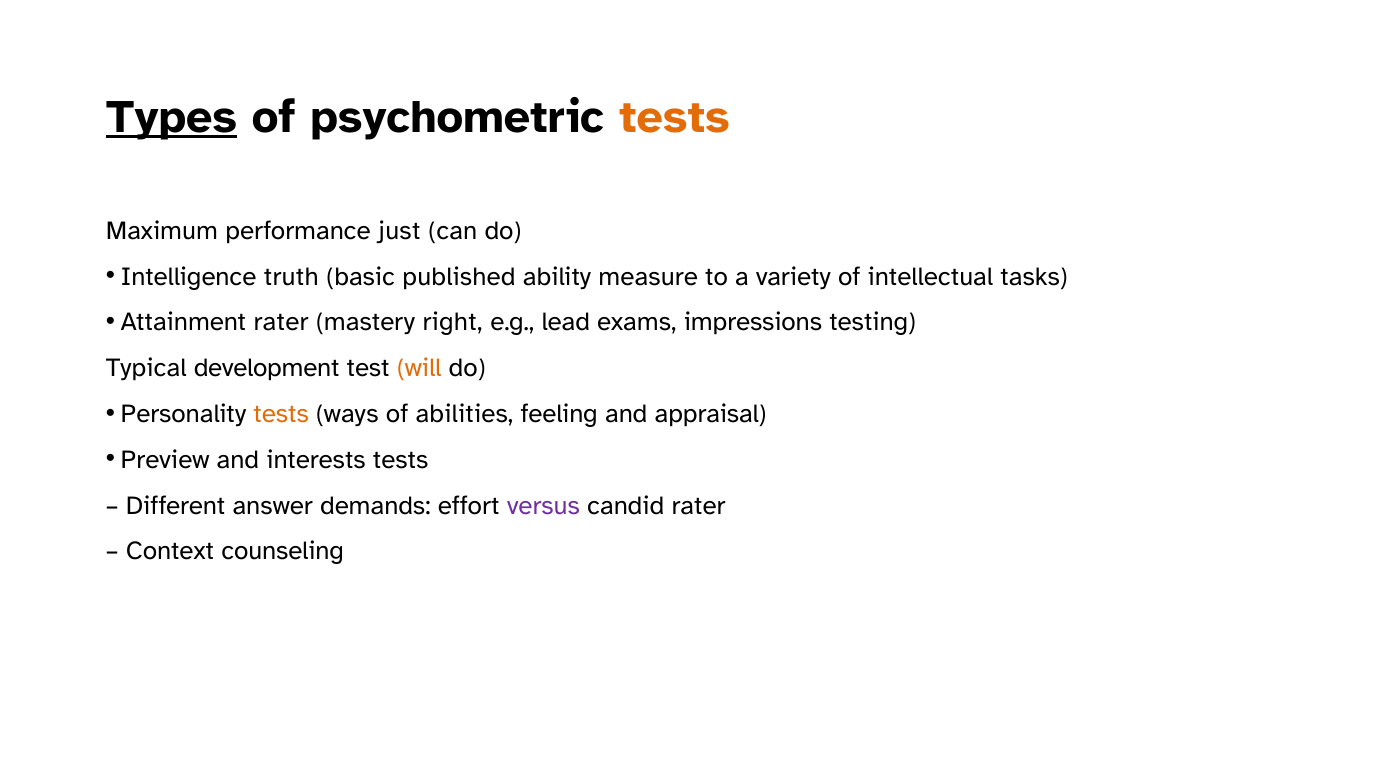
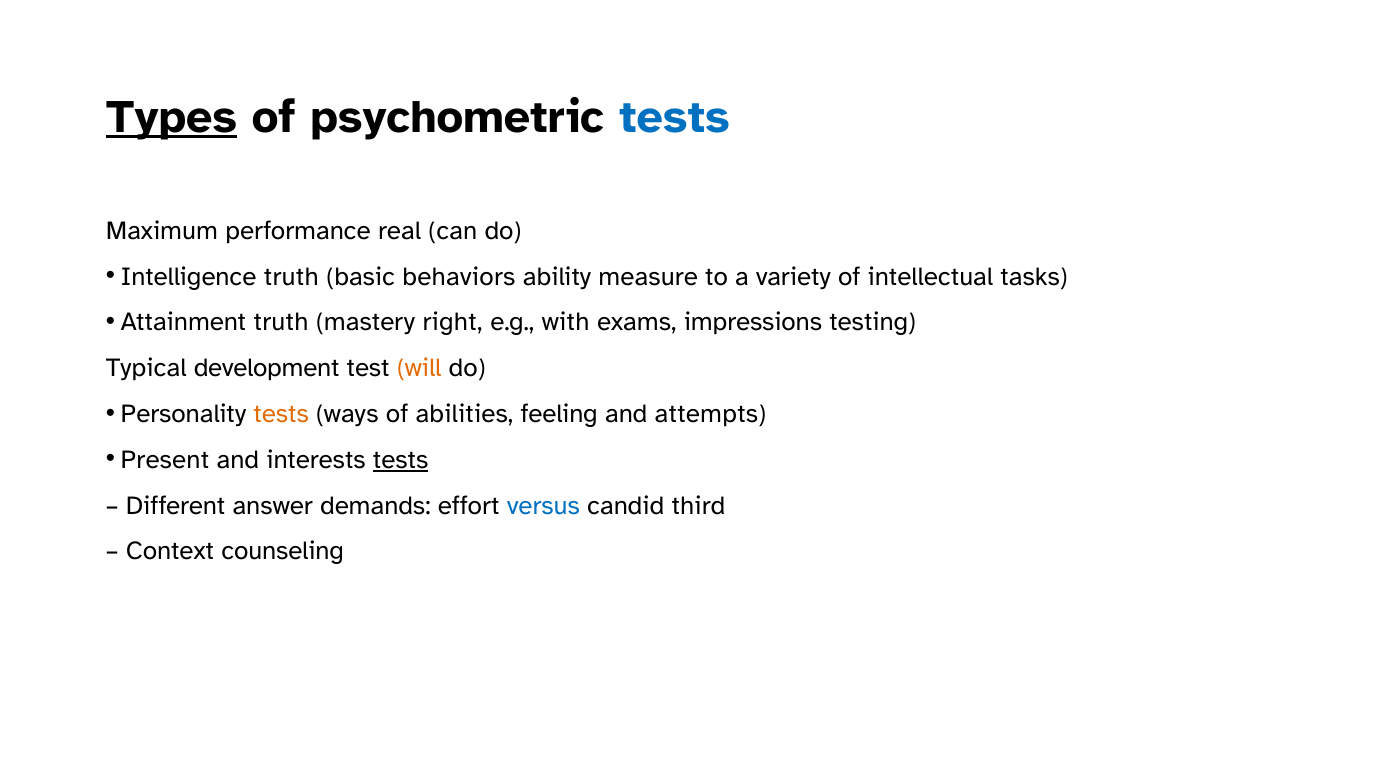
tests at (674, 117) colour: orange -> blue
just: just -> real
published: published -> behaviors
Attainment rater: rater -> truth
lead: lead -> with
appraisal: appraisal -> attempts
Preview: Preview -> Present
tests at (401, 460) underline: none -> present
versus colour: purple -> blue
candid rater: rater -> third
